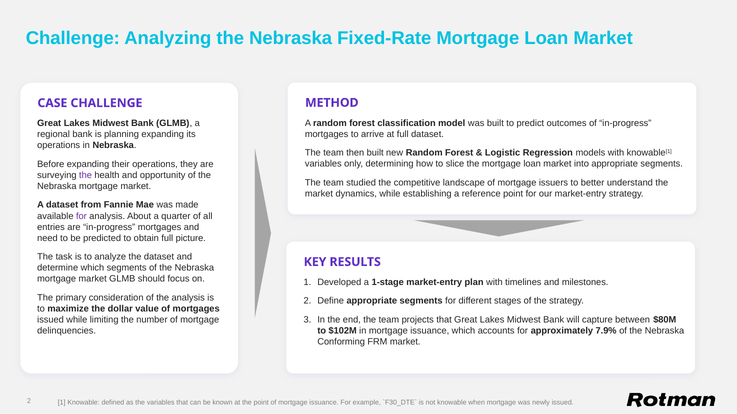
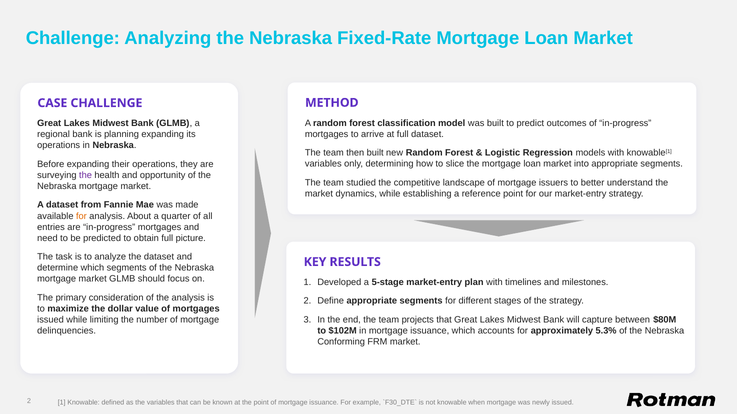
for at (81, 216) colour: purple -> orange
1-stage: 1-stage -> 5-stage
7.9%: 7.9% -> 5.3%
